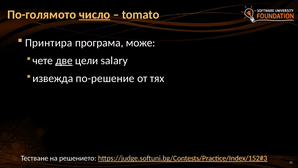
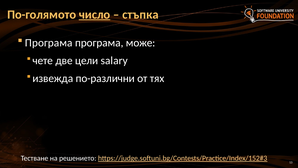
tomato: tomato -> стъпка
Принтира at (49, 43): Принтира -> Програма
две underline: present -> none
по-решение: по-решение -> по-различни
